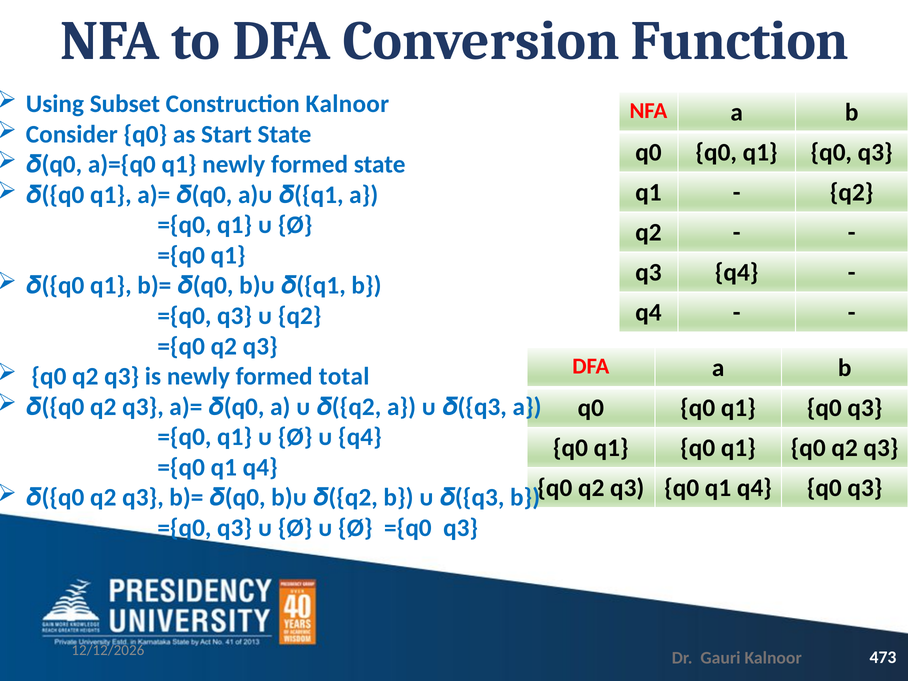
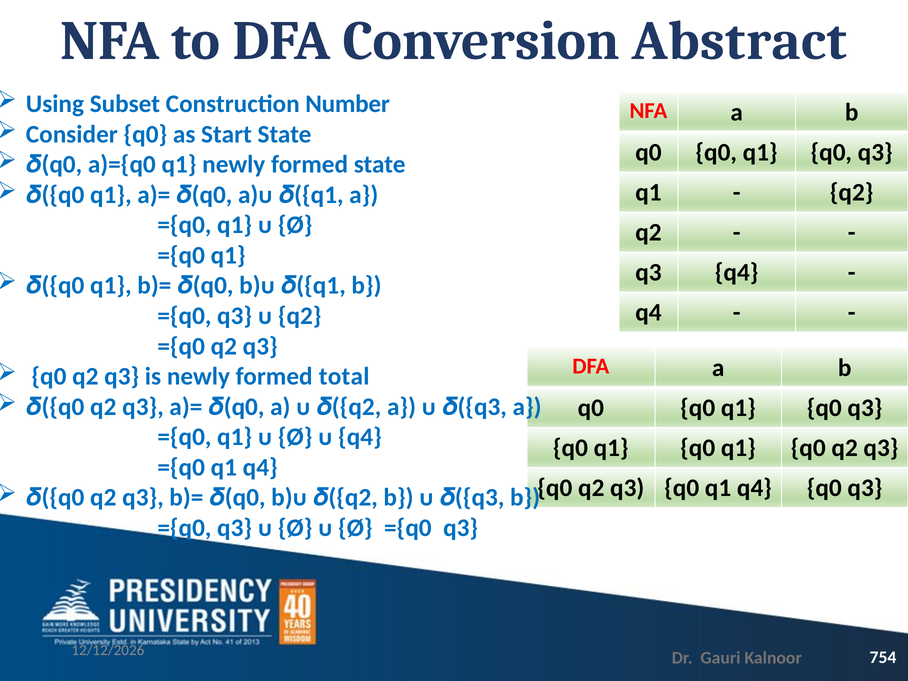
Function: Function -> Abstract
Construction Kalnoor: Kalnoor -> Number
473: 473 -> 754
